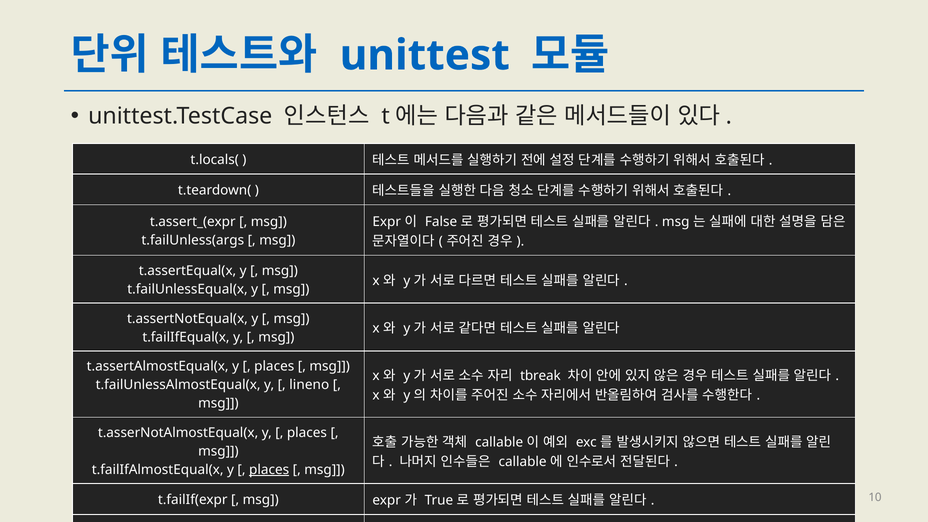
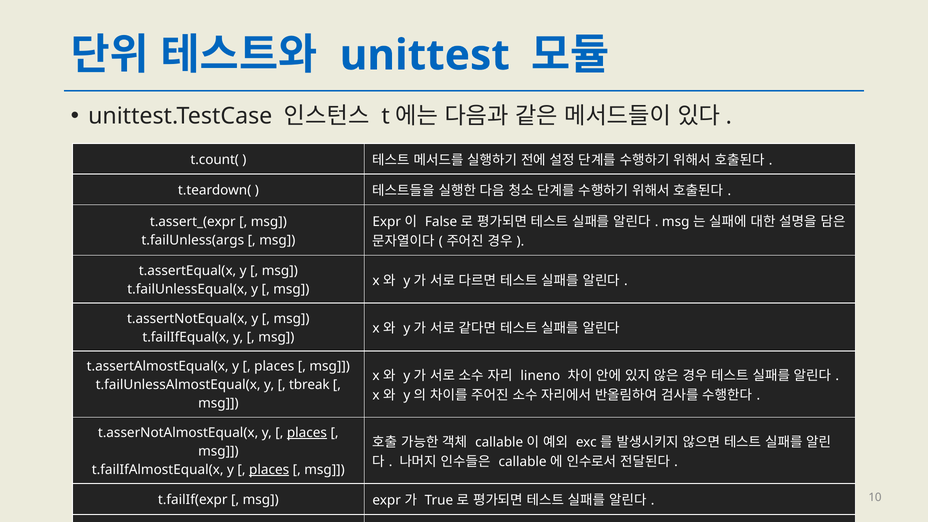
t.locals(: t.locals( -> t.count(
tbreak: tbreak -> lineno
lineno: lineno -> tbreak
places at (307, 433) underline: none -> present
